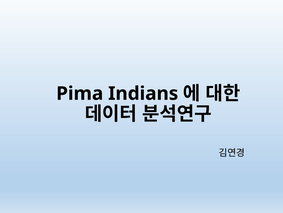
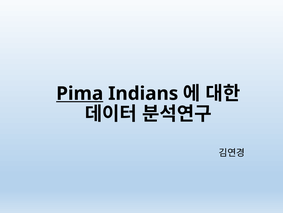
Pima underline: none -> present
